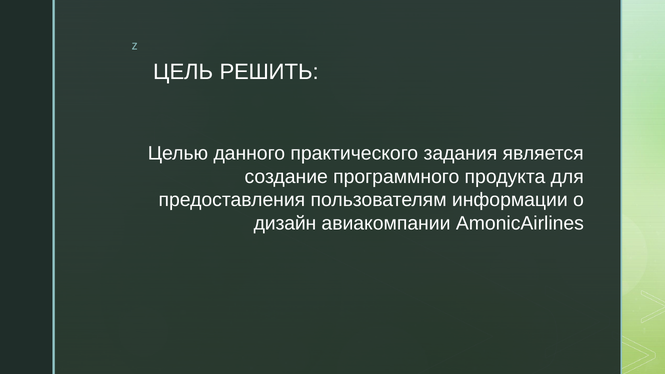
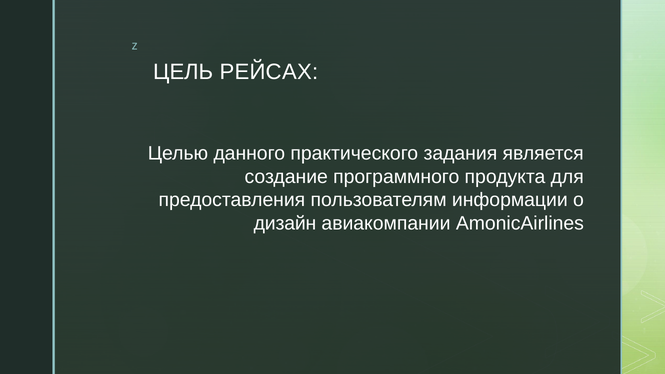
РЕШИТЬ: РЕШИТЬ -> РЕЙСАХ
